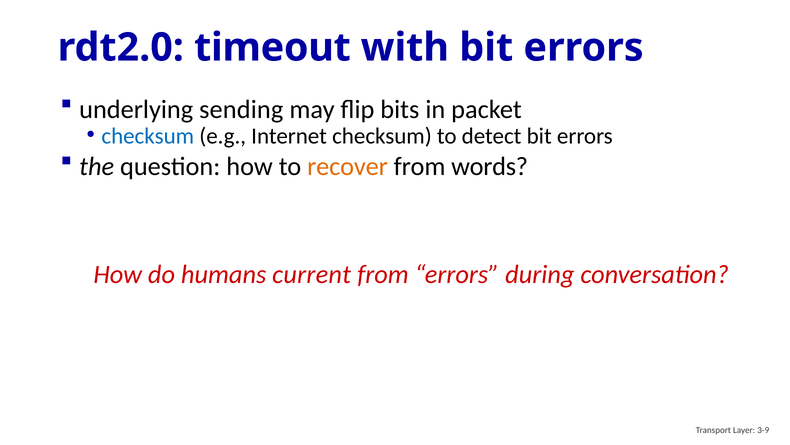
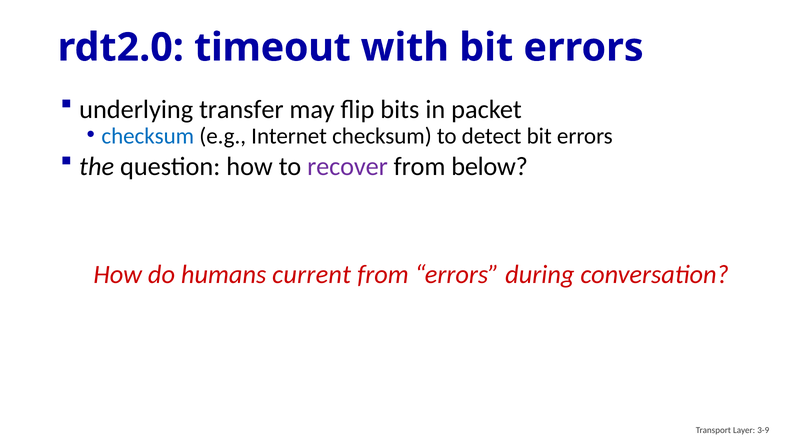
sending: sending -> transfer
recover colour: orange -> purple
words: words -> below
